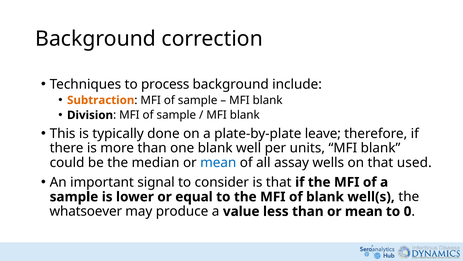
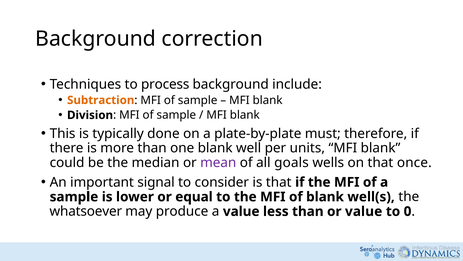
leave: leave -> must
mean at (218, 162) colour: blue -> purple
assay: assay -> goals
used: used -> once
than or mean: mean -> value
